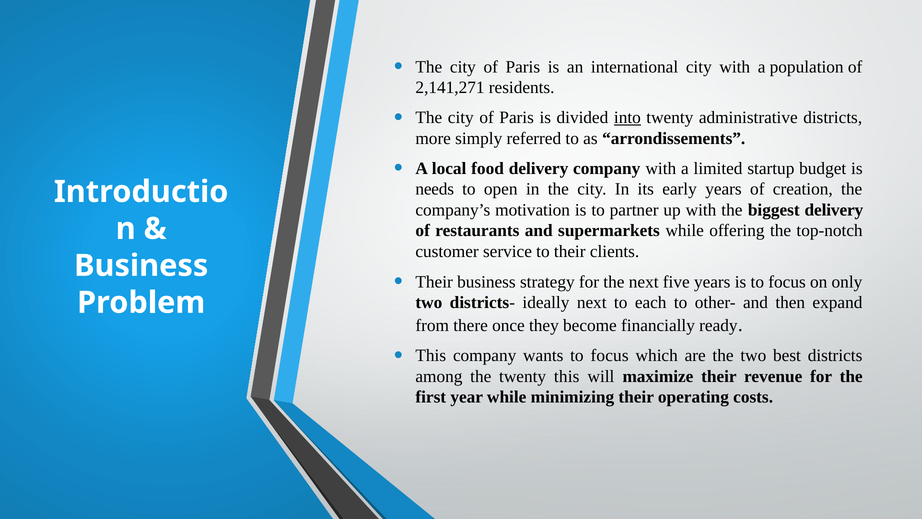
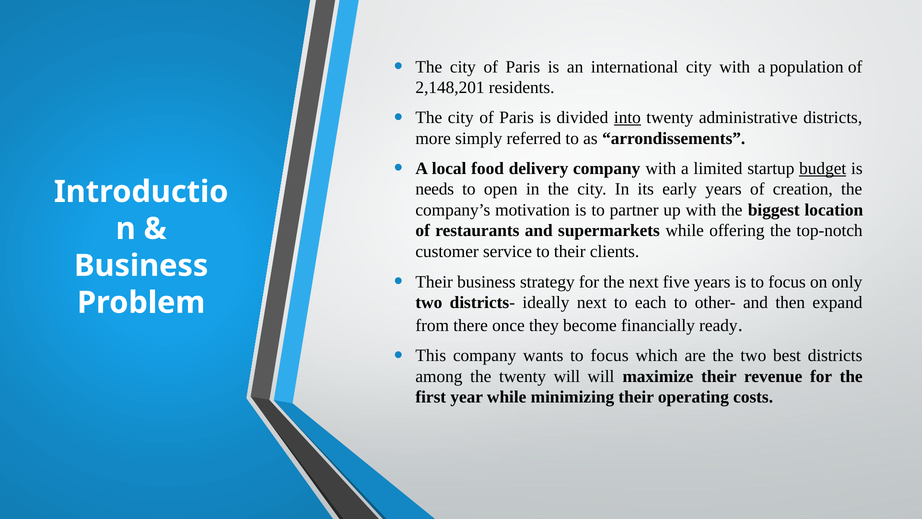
2,141,271: 2,141,271 -> 2,148,201
budget underline: none -> present
biggest delivery: delivery -> location
twenty this: this -> will
